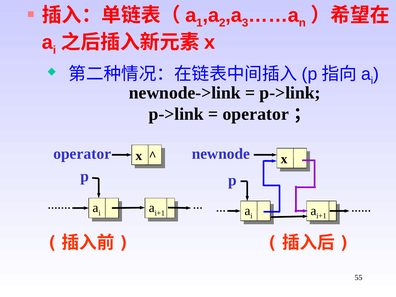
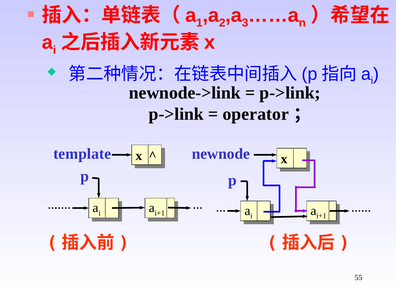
operator at (82, 154): operator -> template
